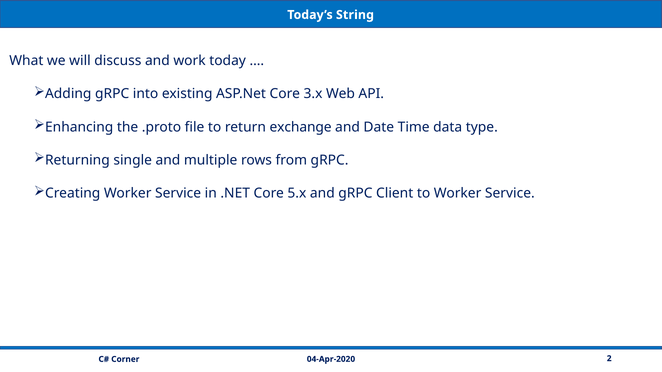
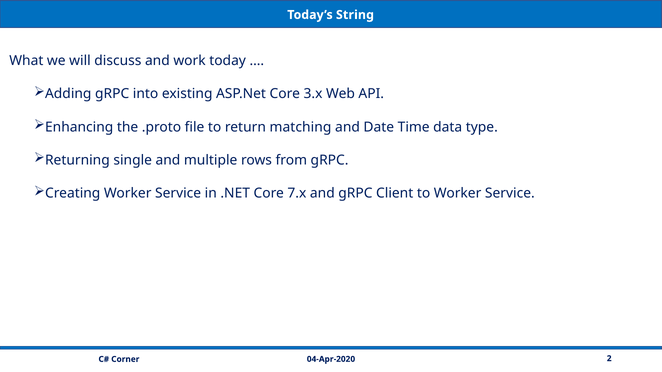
exchange: exchange -> matching
5.x: 5.x -> 7.x
